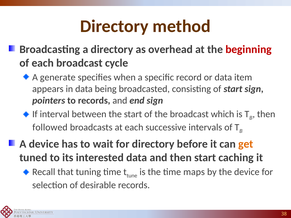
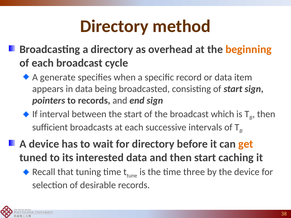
beginning colour: red -> orange
followed: followed -> sufficient
maps: maps -> three
